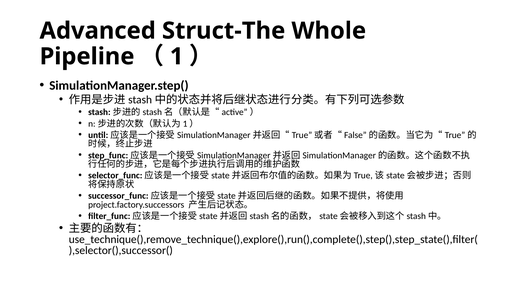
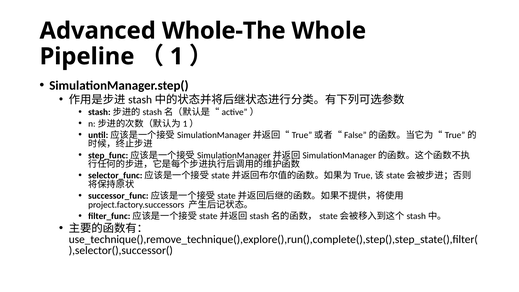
Struct-The: Struct-The -> Whole-The
